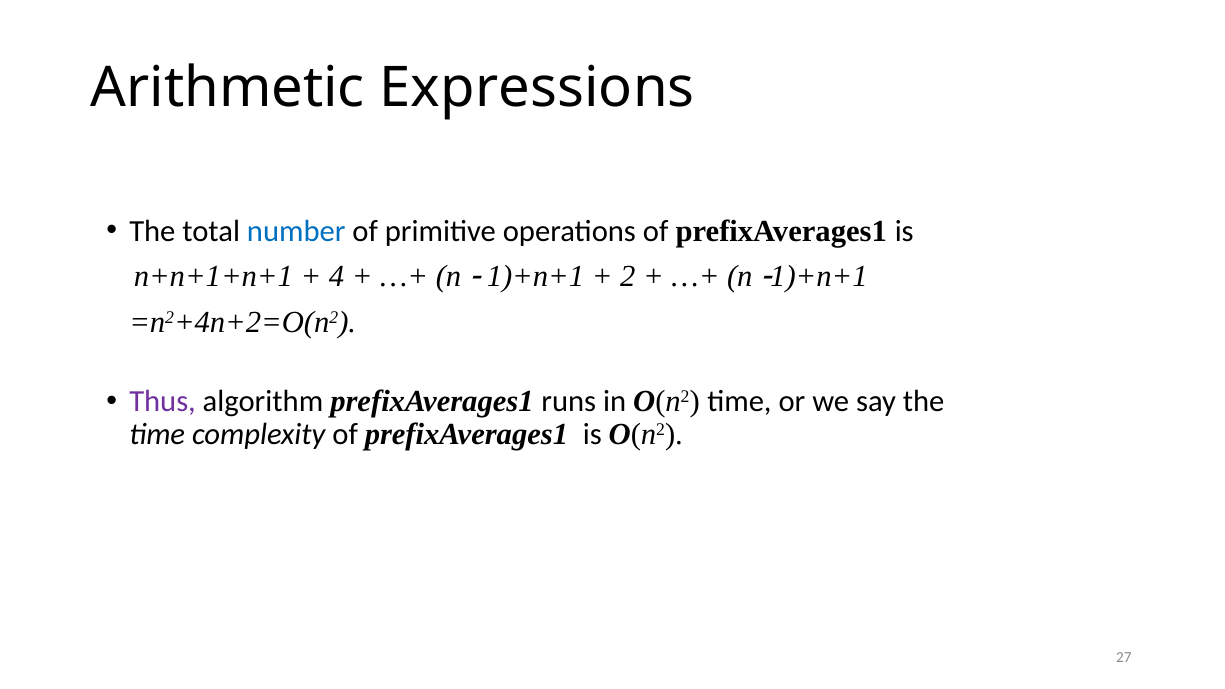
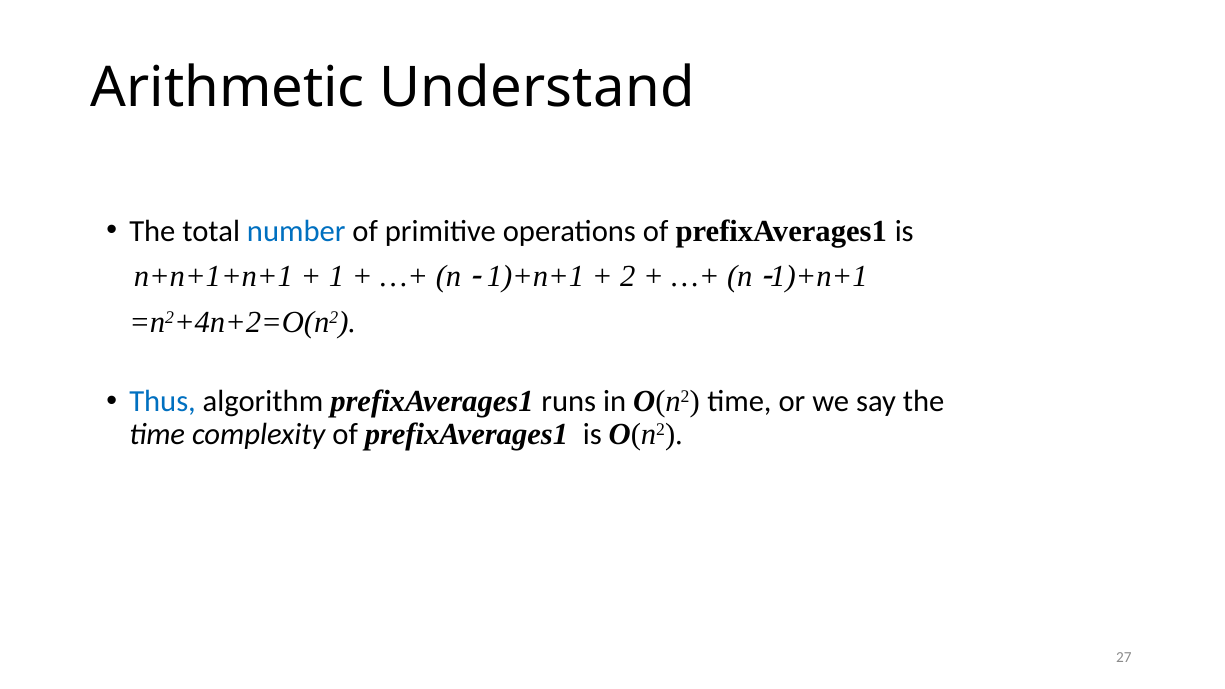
Expressions: Expressions -> Understand
4: 4 -> 1
Thus colour: purple -> blue
